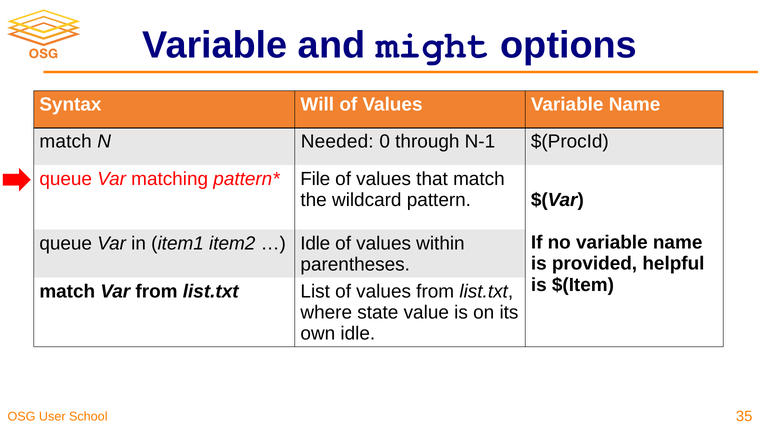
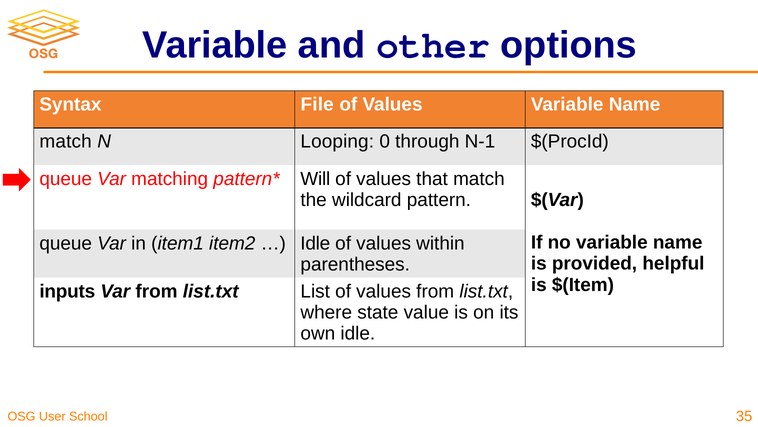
might: might -> other
Will: Will -> File
Needed: Needed -> Looping
File: File -> Will
match at (67, 291): match -> inputs
